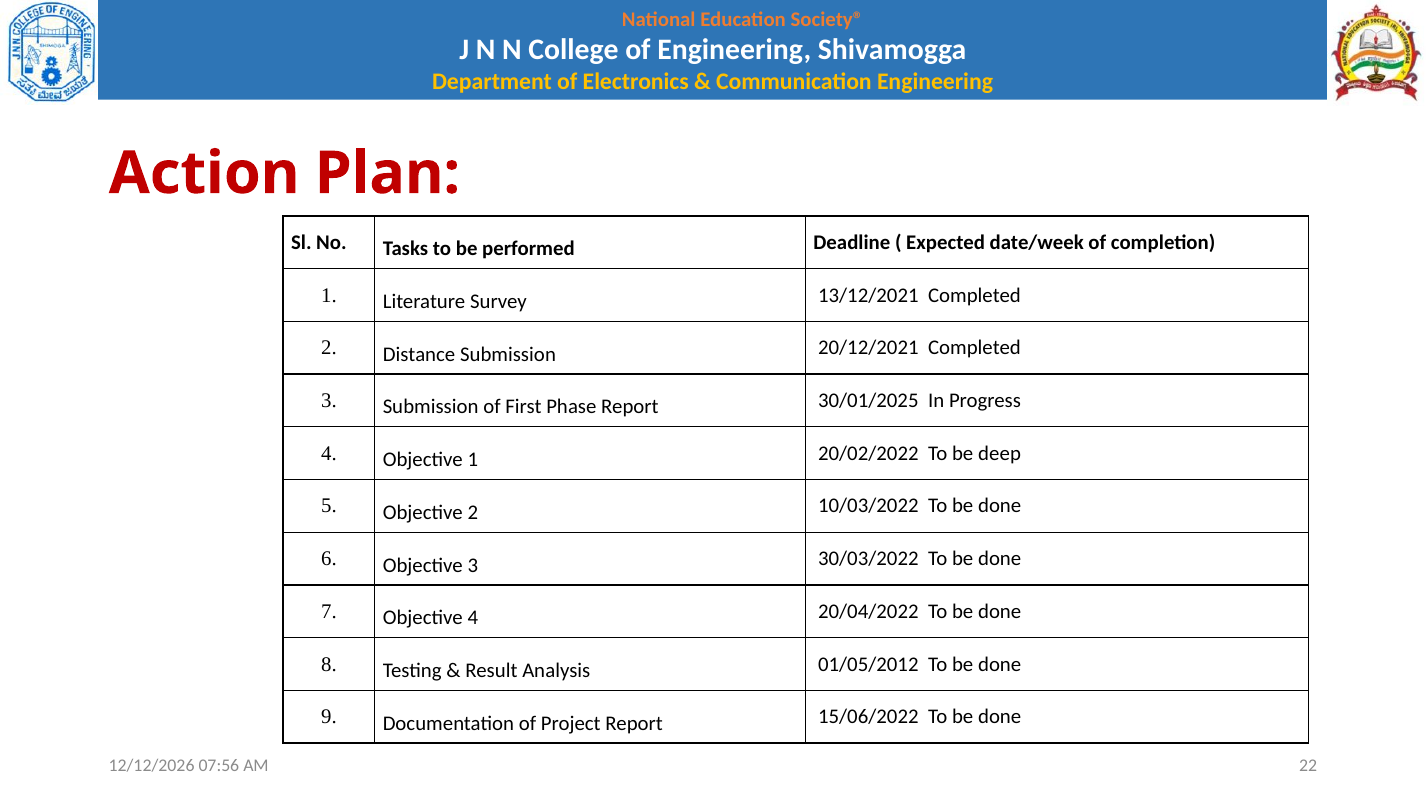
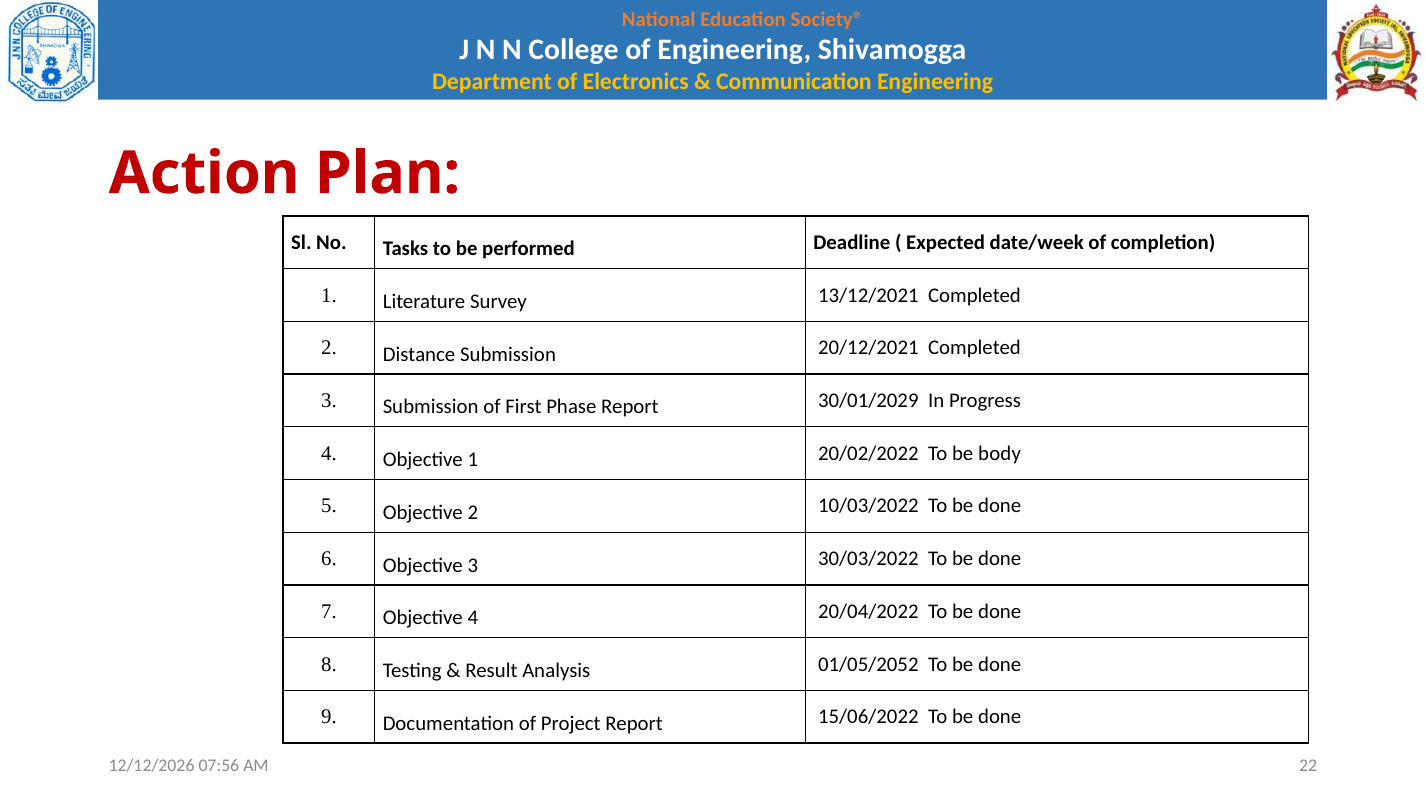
30/01/2025: 30/01/2025 -> 30/01/2029
deep: deep -> body
01/05/2012: 01/05/2012 -> 01/05/2052
